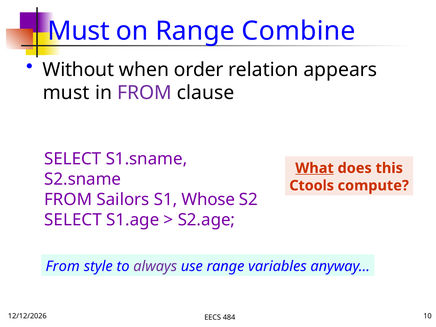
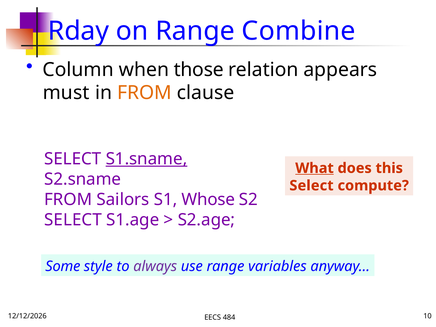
Must at (79, 31): Must -> Rday
Without: Without -> Column
order: order -> those
FROM at (144, 93) colour: purple -> orange
S1.sname underline: none -> present
Ctools at (312, 186): Ctools -> Select
From at (63, 266): From -> Some
